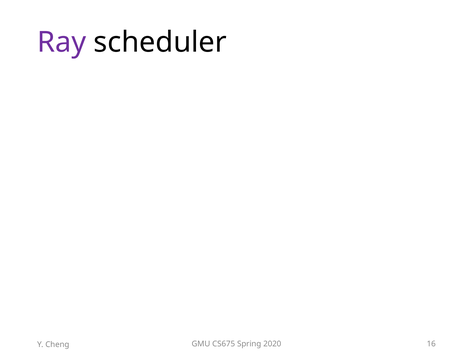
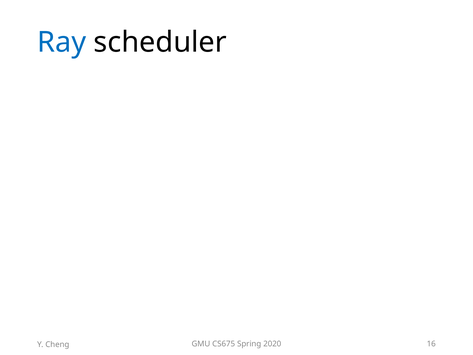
Ray colour: purple -> blue
